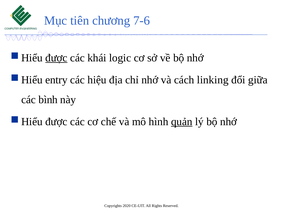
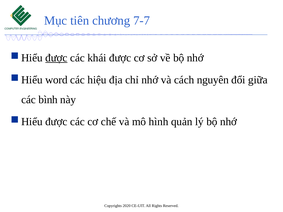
7-6: 7-6 -> 7-7
khái logic: logic -> được
entry: entry -> word
linking: linking -> nguyên
quản underline: present -> none
